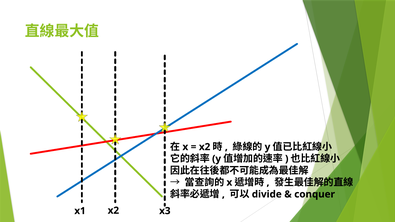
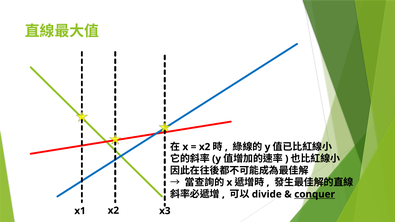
conquer underline: none -> present
